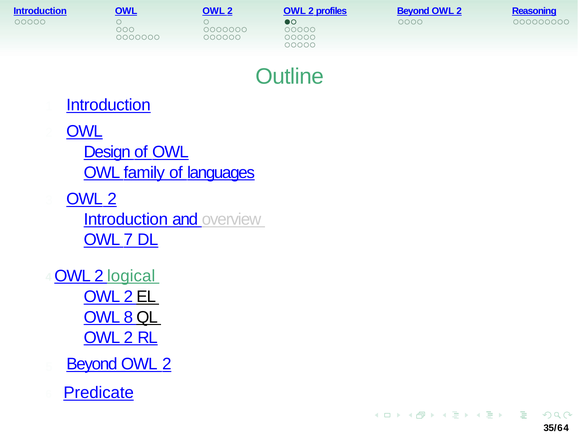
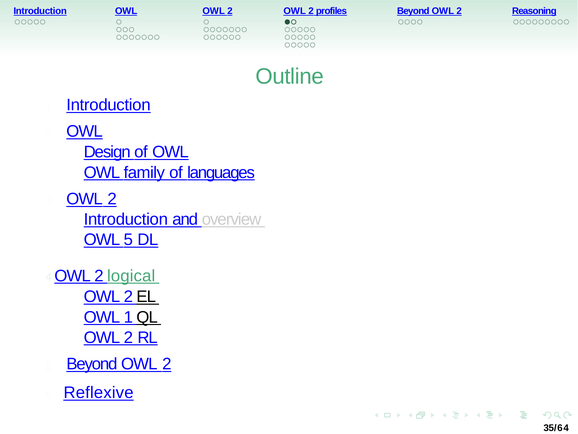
OWL 7: 7 -> 5
OWL 8: 8 -> 1
Predicate: Predicate -> Reflexive
